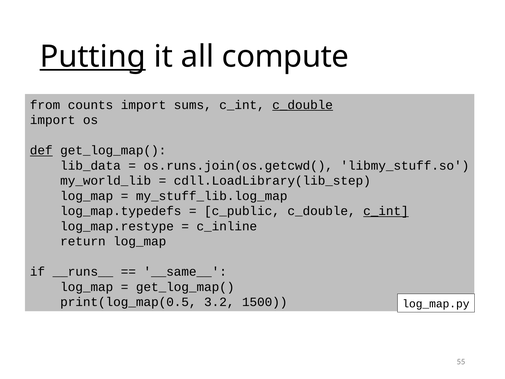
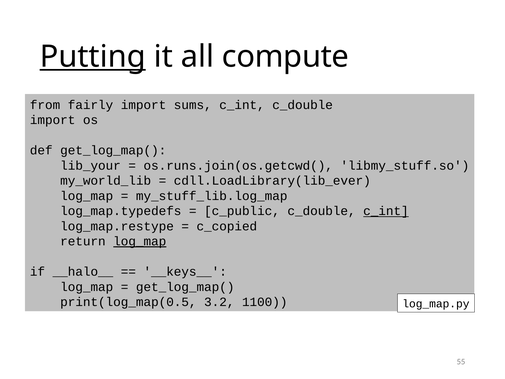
counts: counts -> fairly
c_double at (303, 105) underline: present -> none
def underline: present -> none
lib_data: lib_data -> lib_your
cdll.LoadLibrary(lib_step: cdll.LoadLibrary(lib_step -> cdll.LoadLibrary(lib_ever
c_inline: c_inline -> c_copied
log_map at (140, 241) underline: none -> present
__runs__: __runs__ -> __halo__
__same__: __same__ -> __keys__
1500: 1500 -> 1100
